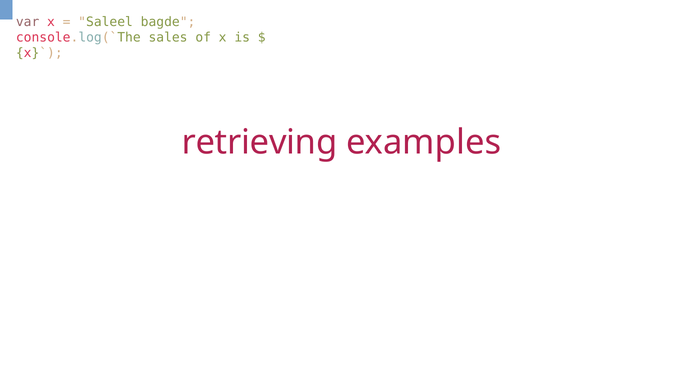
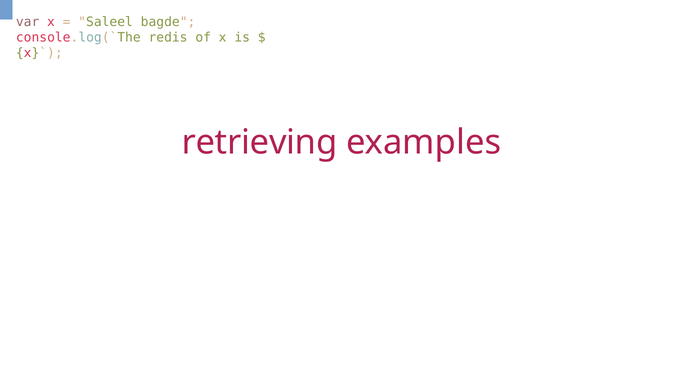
sales: sales -> redis
